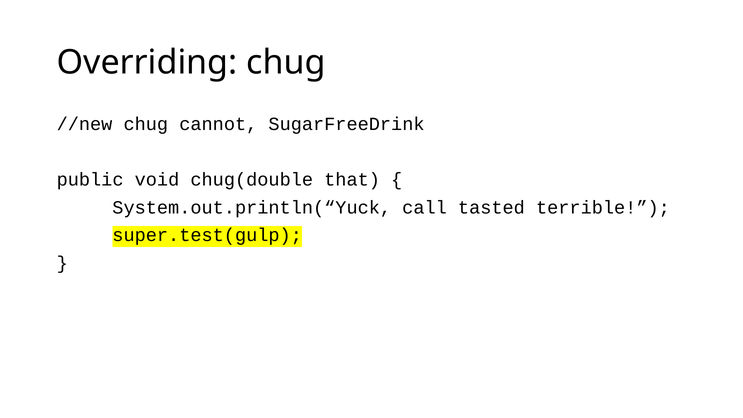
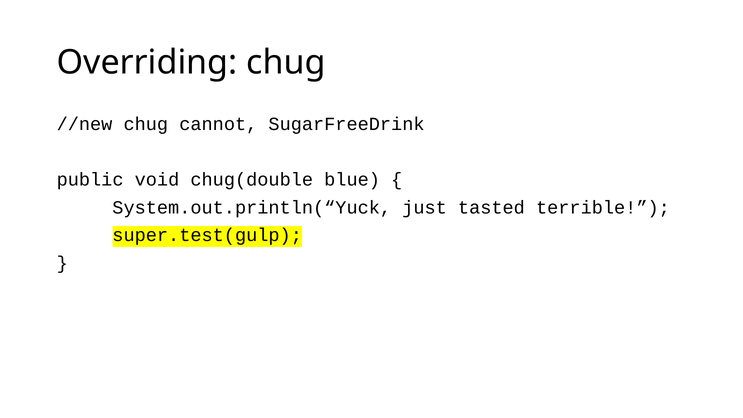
that: that -> blue
call: call -> just
